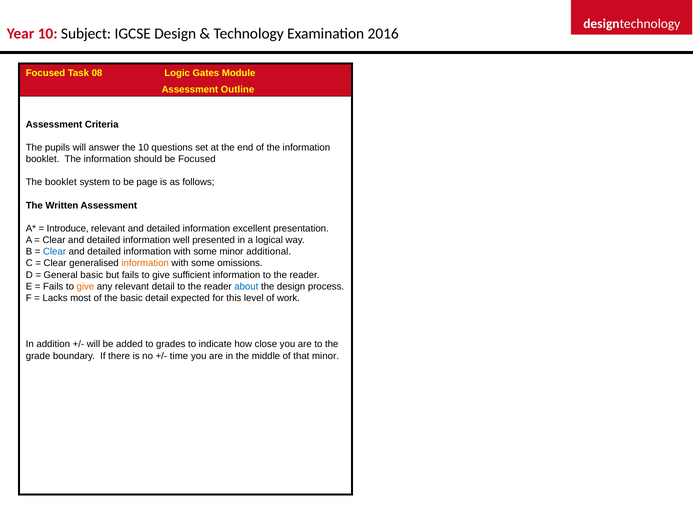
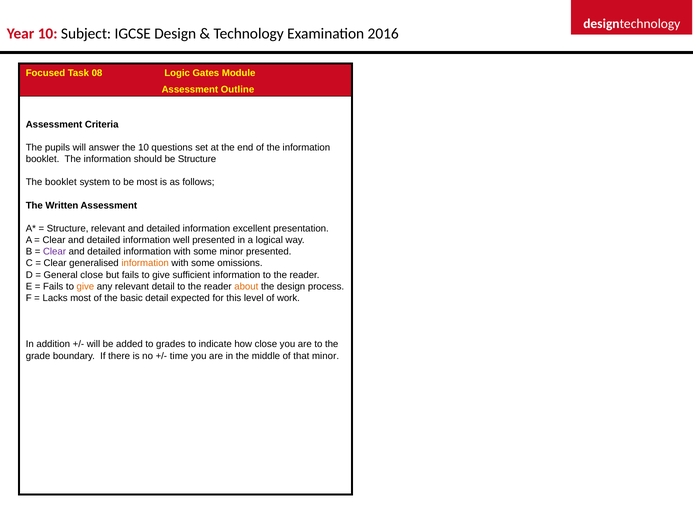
be Focused: Focused -> Structure
be page: page -> most
Introduce at (68, 228): Introduce -> Structure
Clear at (55, 252) colour: blue -> purple
minor additional: additional -> presented
General basic: basic -> close
about colour: blue -> orange
